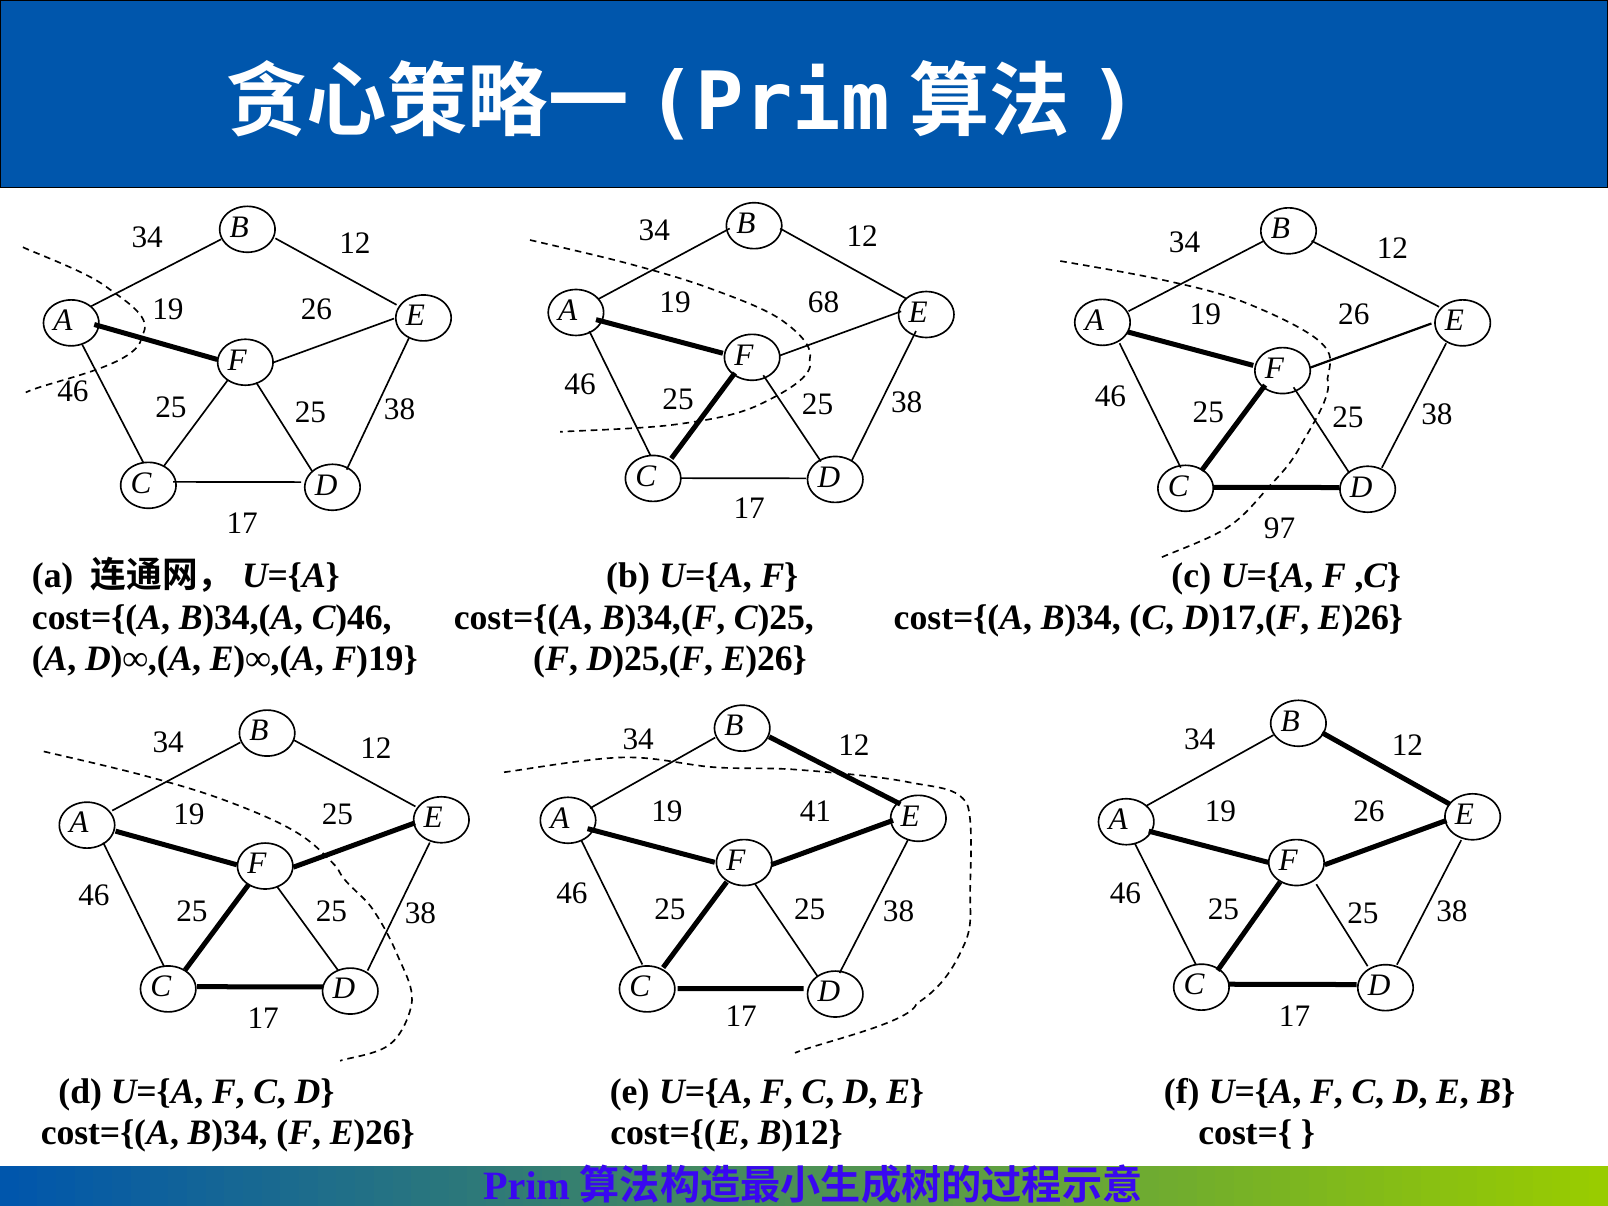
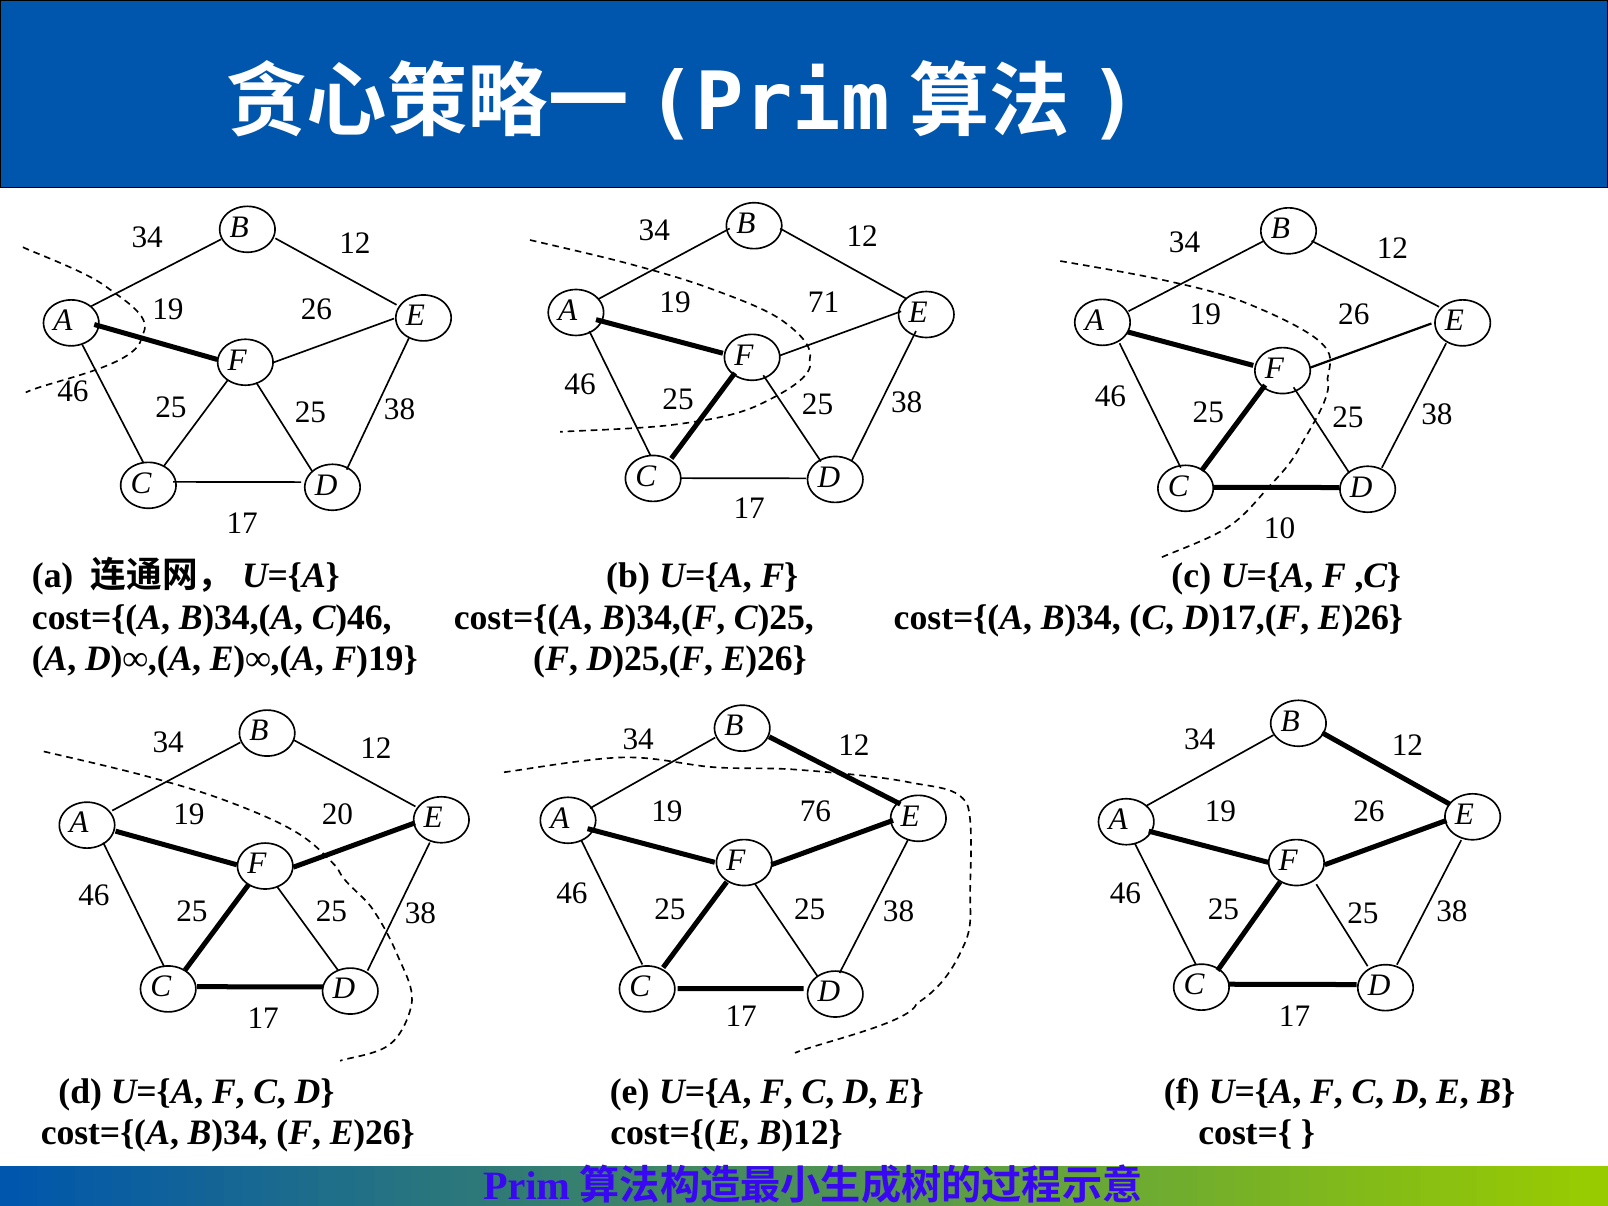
68: 68 -> 71
97: 97 -> 10
41: 41 -> 76
19 25: 25 -> 20
